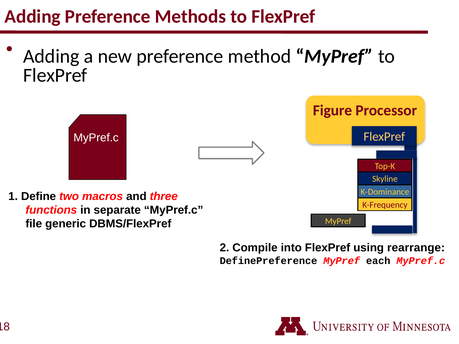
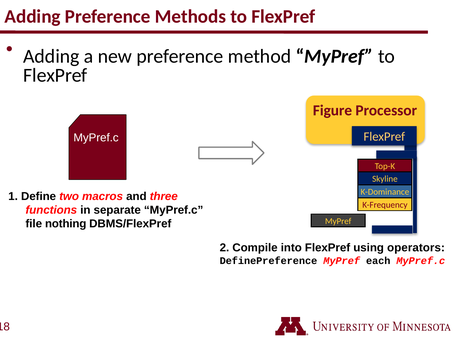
generic: generic -> nothing
rearrange: rearrange -> operators
